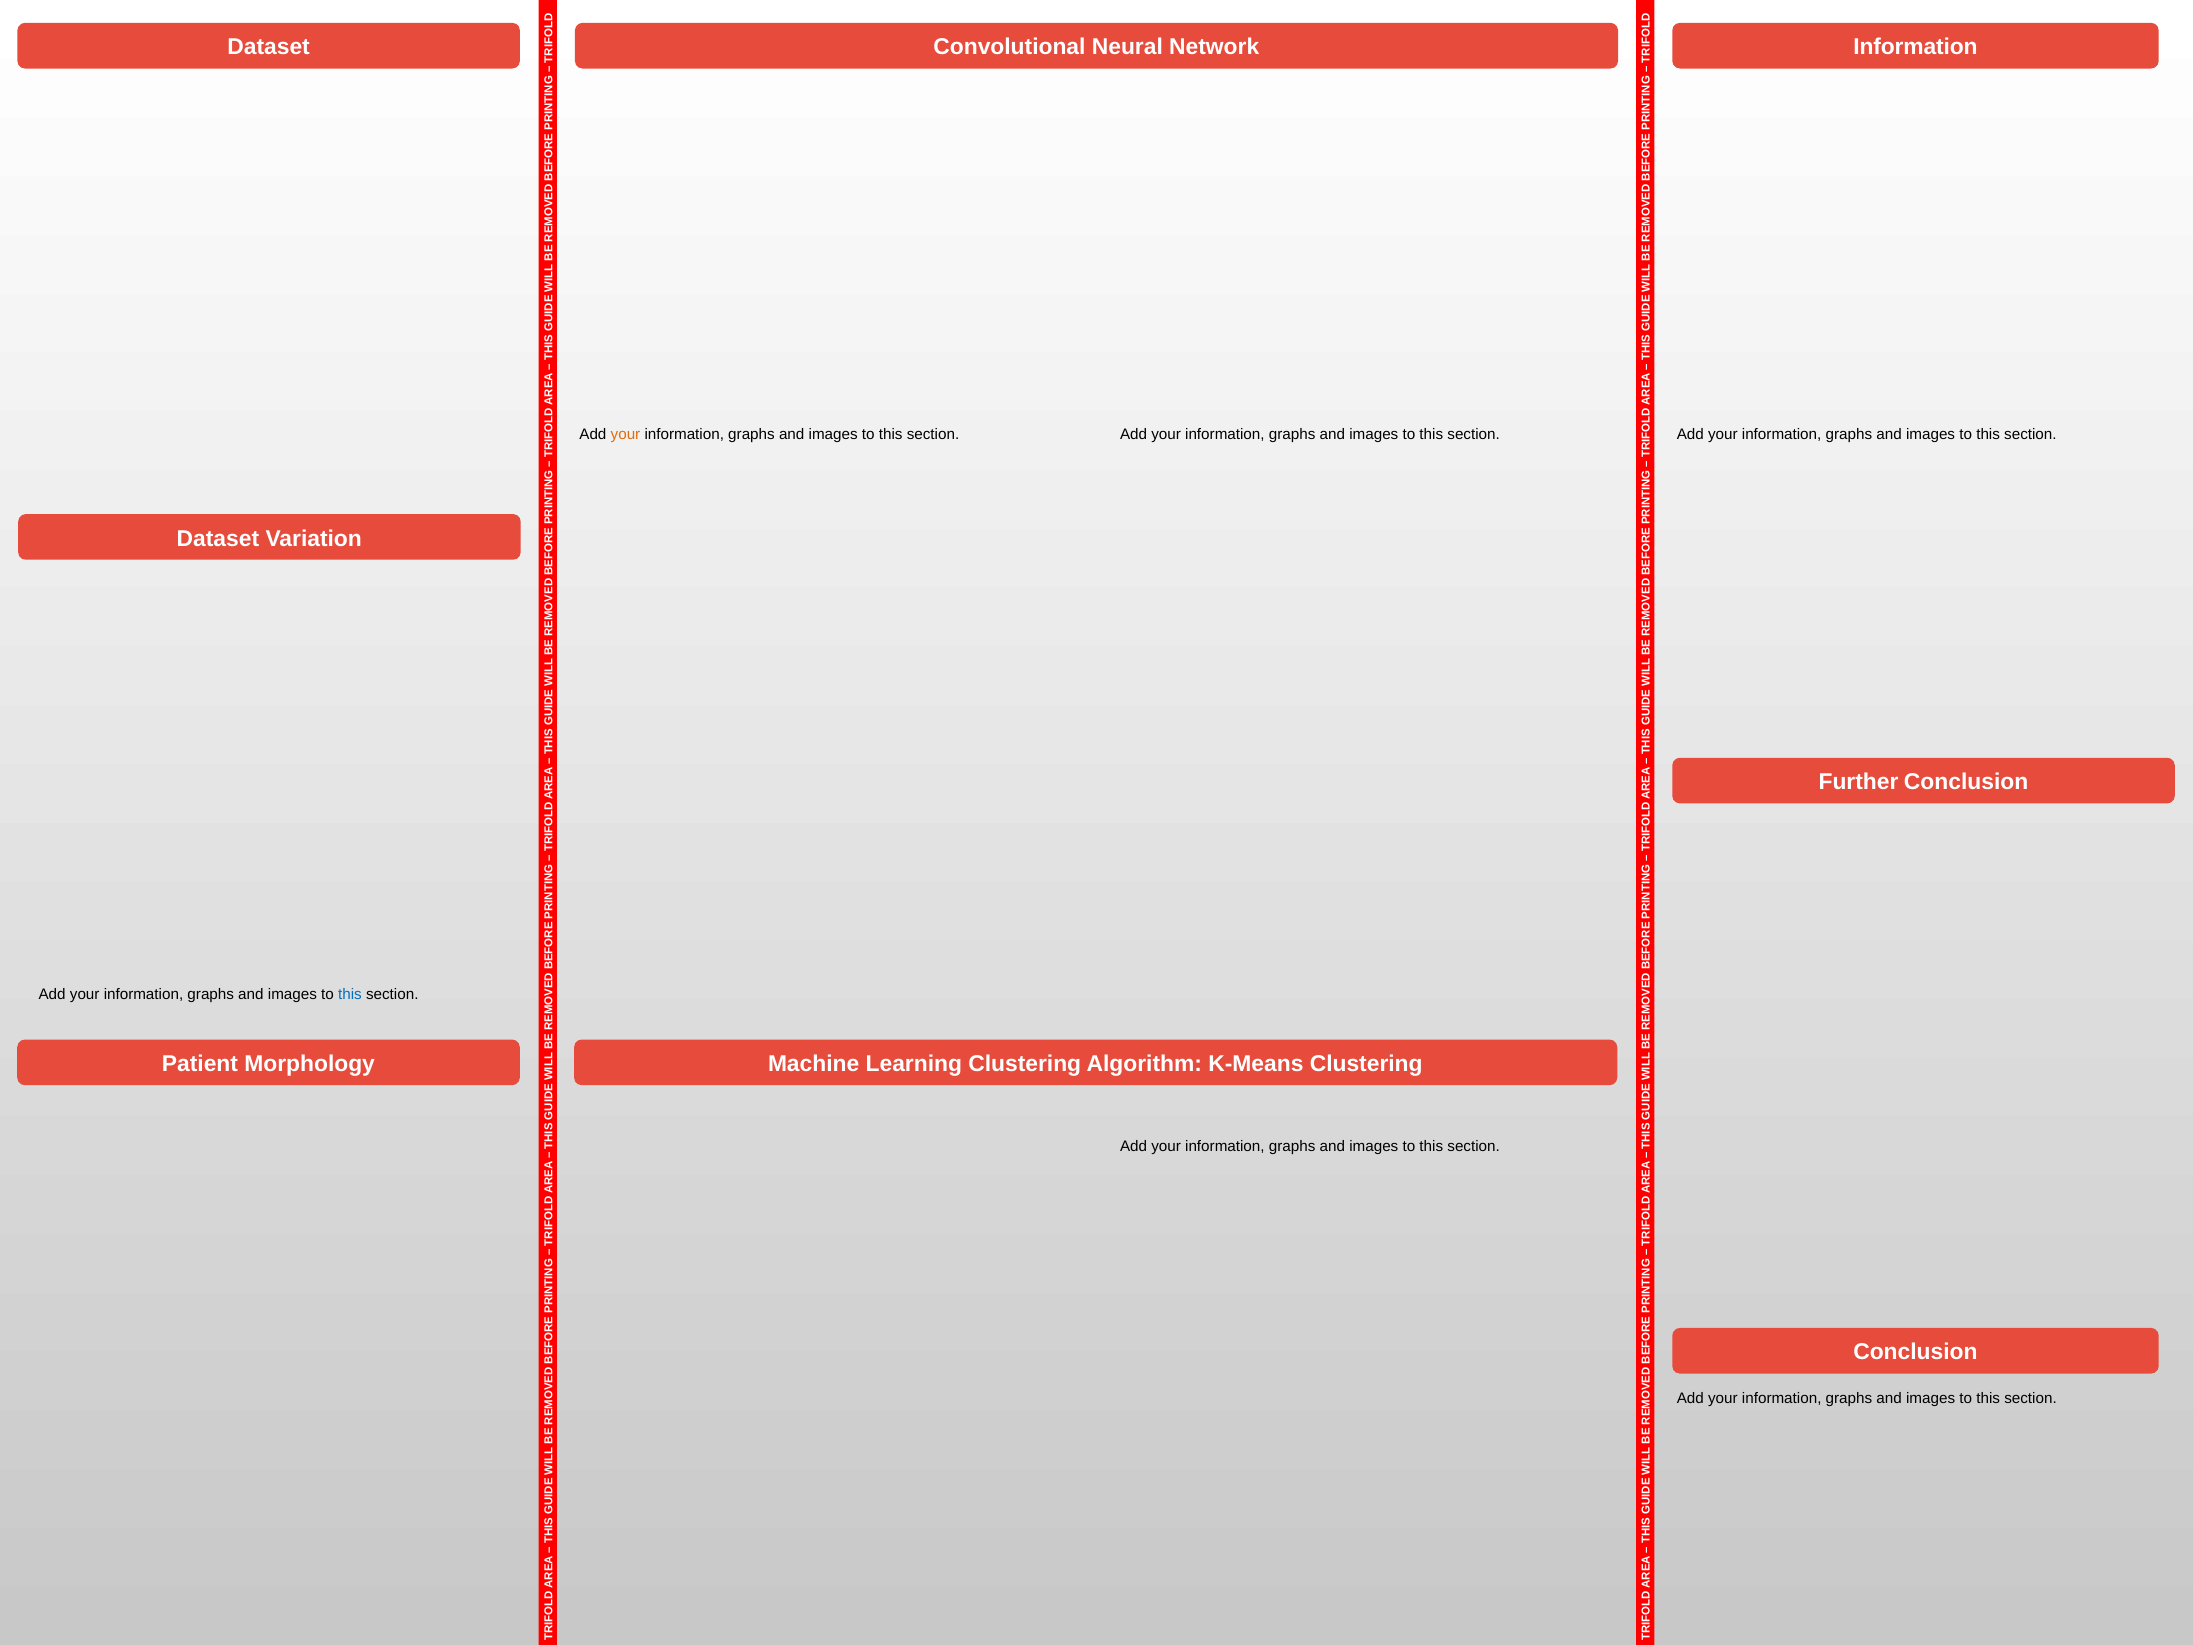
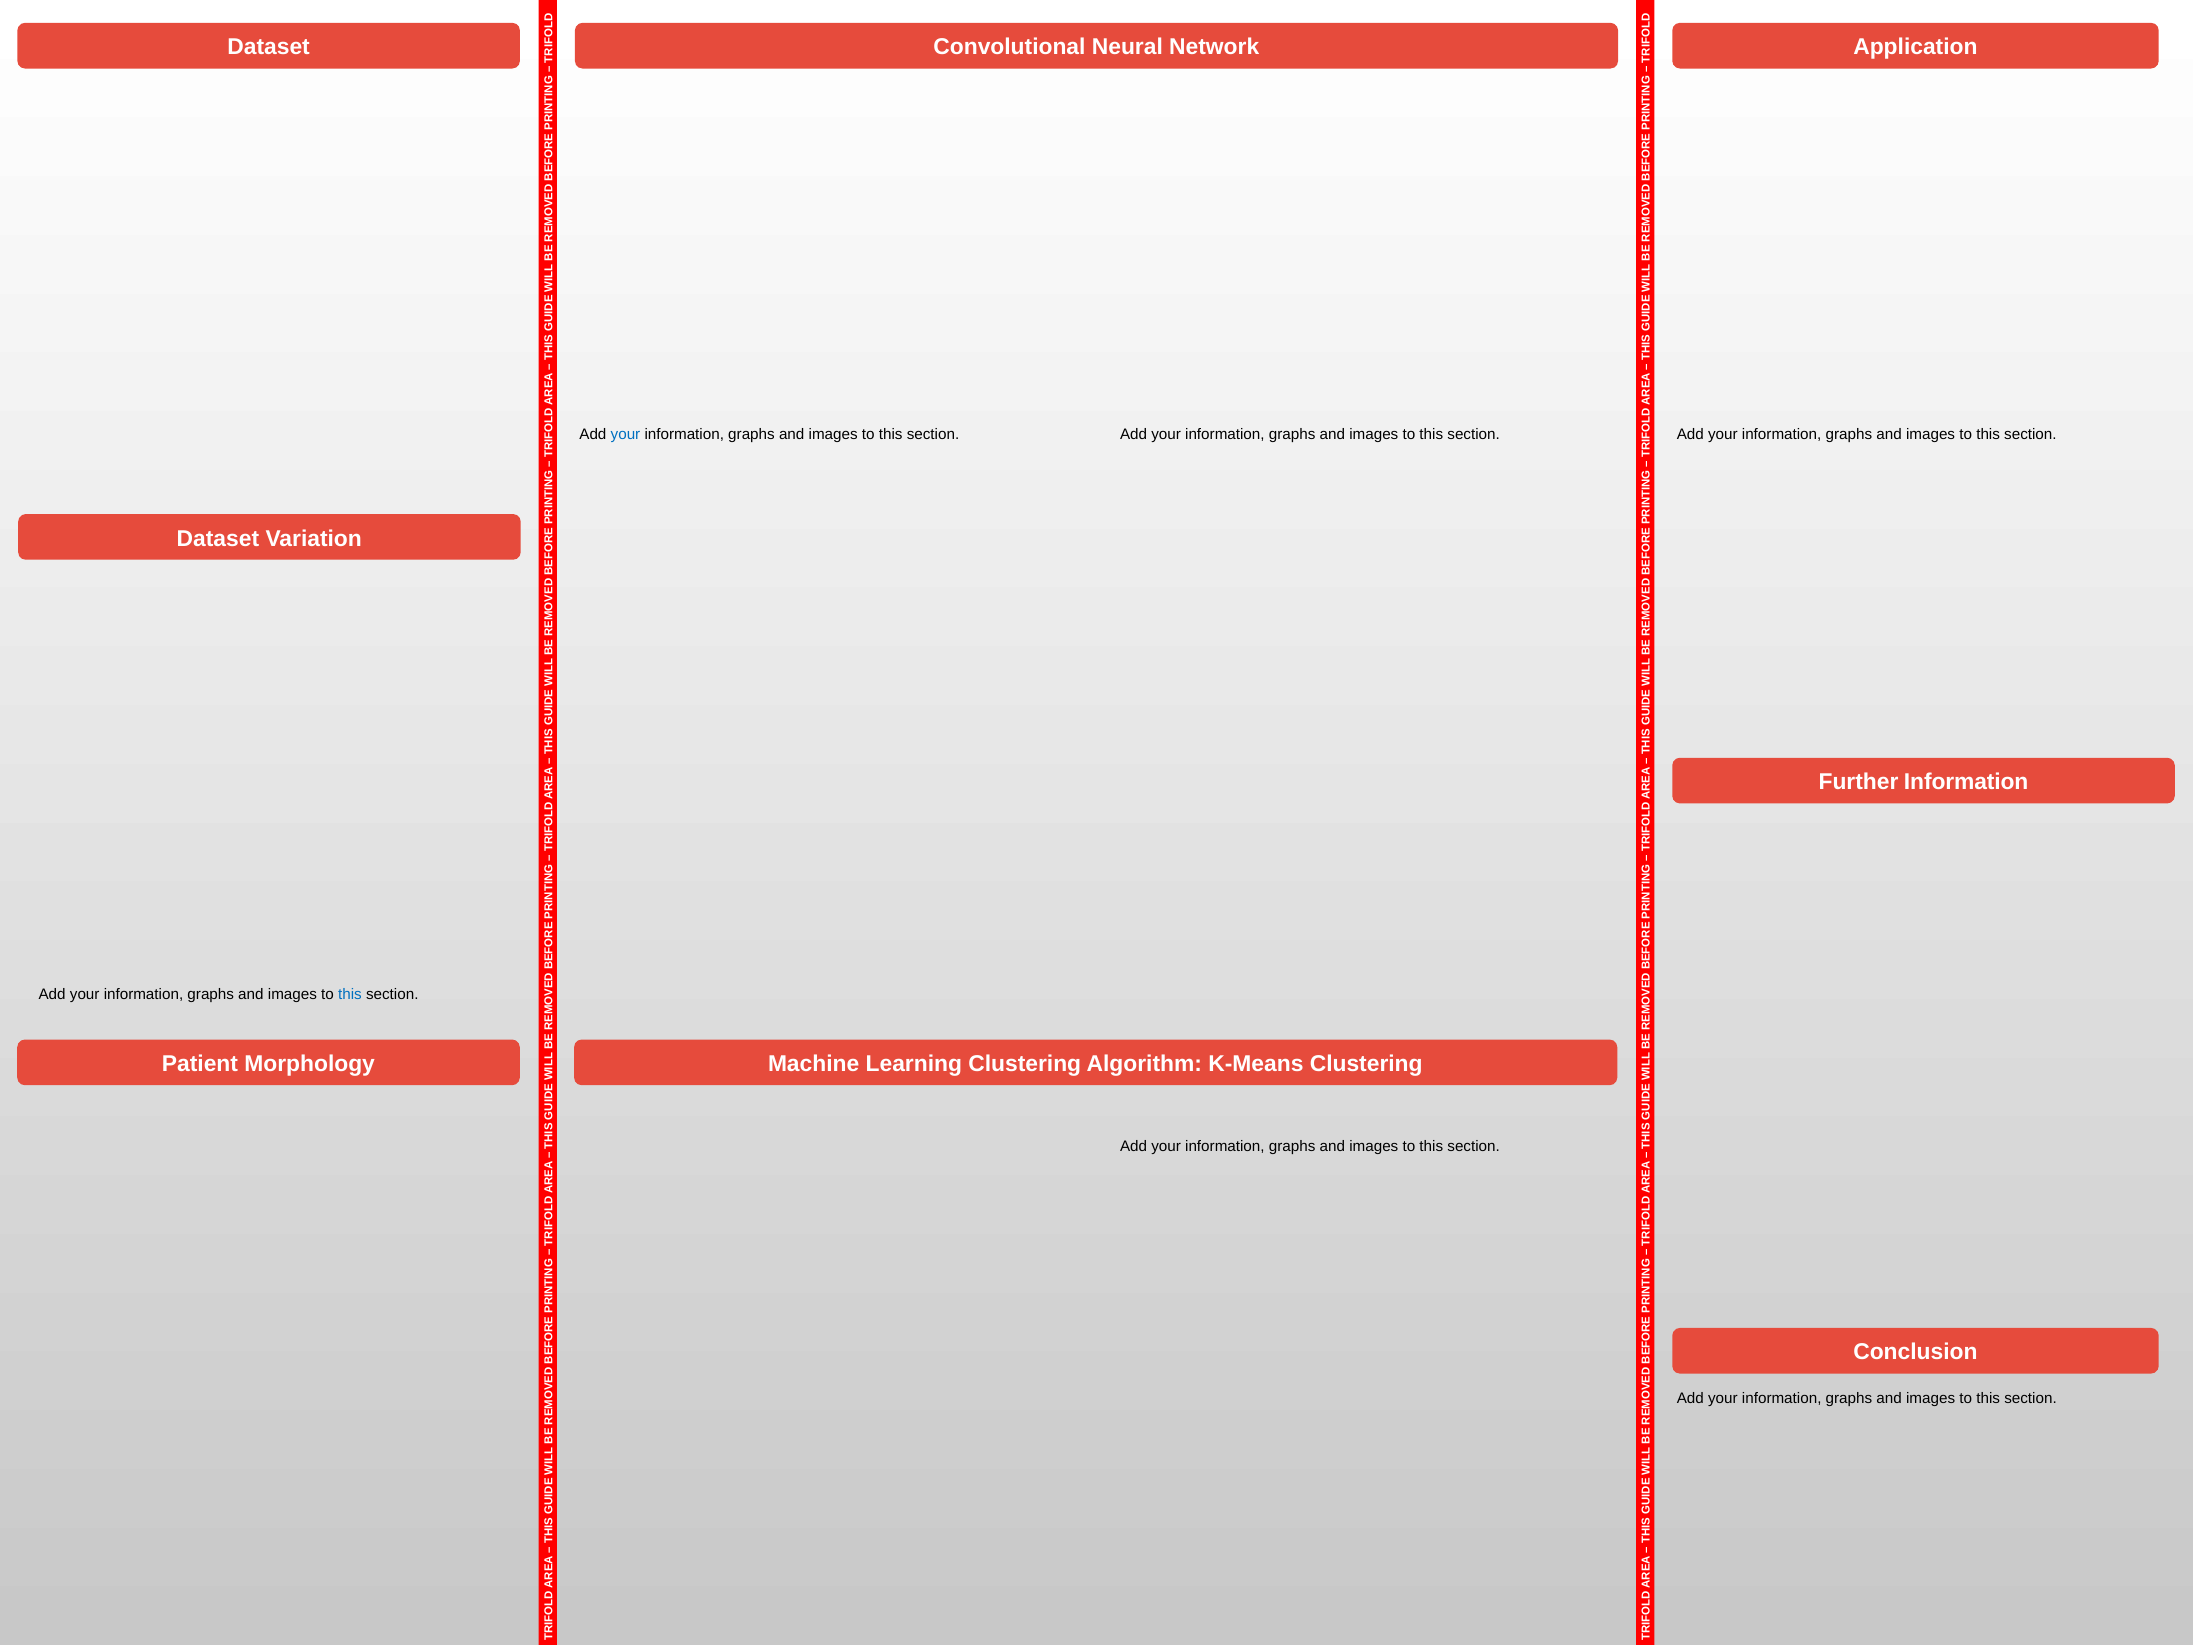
Information at (1915, 47): Information -> Application
your at (625, 435) colour: orange -> blue
Further Conclusion: Conclusion -> Information
